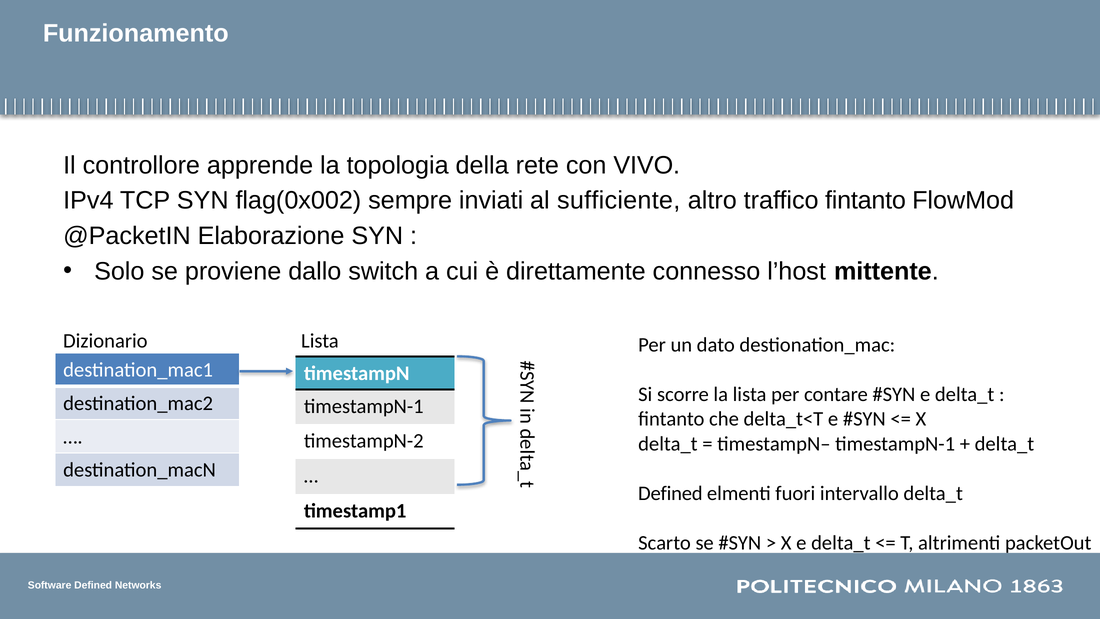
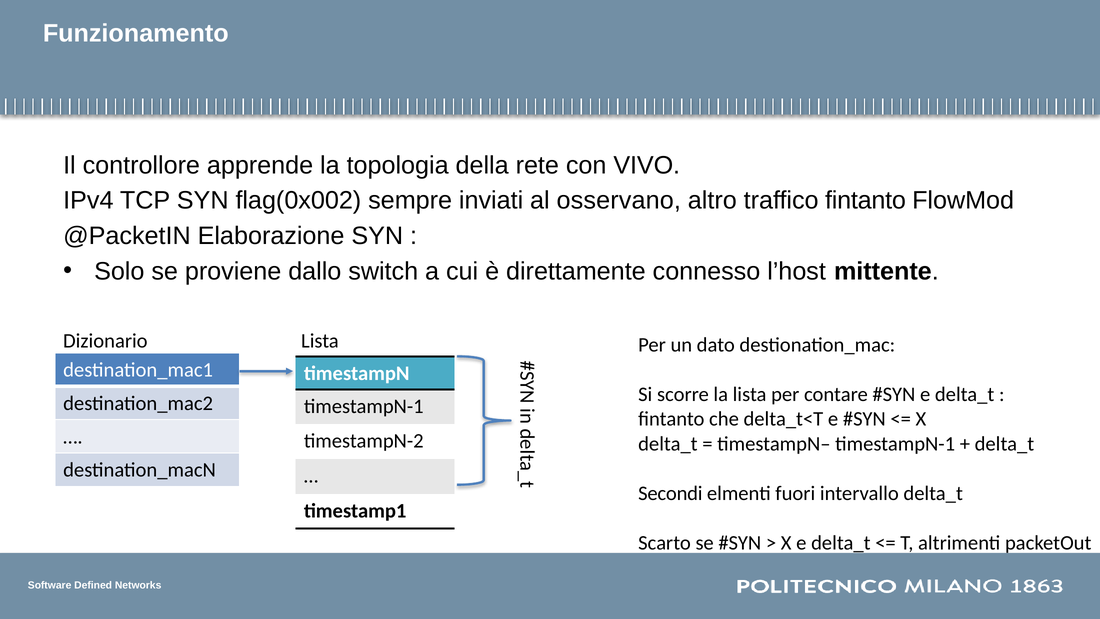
sufficiente: sufficiente -> osservano
Defined at (670, 493): Defined -> Secondi
